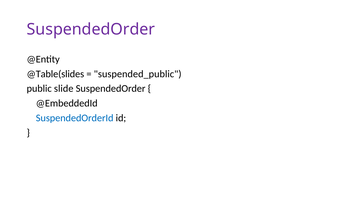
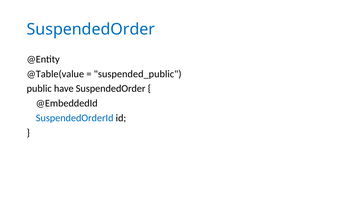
SuspendedOrder at (91, 29) colour: purple -> blue
@Table(slides: @Table(slides -> @Table(value
slide: slide -> have
